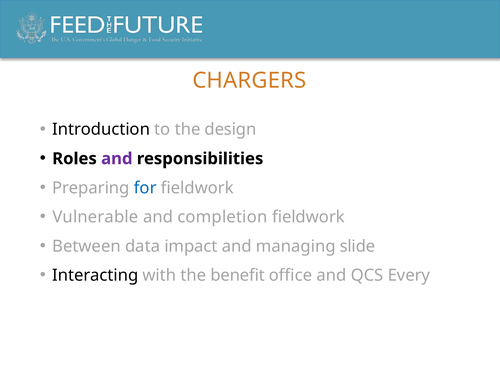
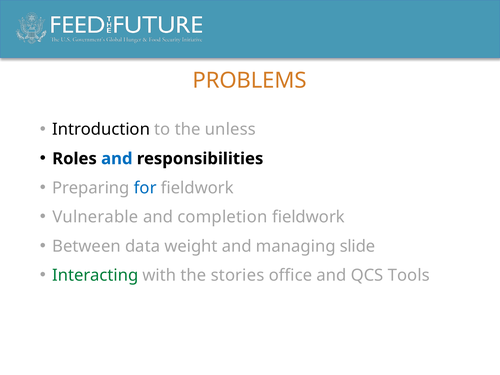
CHARGERS: CHARGERS -> PROBLEMS
design: design -> unless
and at (117, 159) colour: purple -> blue
impact: impact -> weight
Interacting colour: black -> green
benefit: benefit -> stories
Every: Every -> Tools
